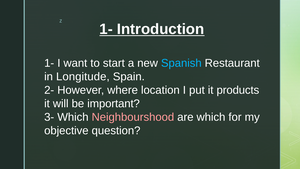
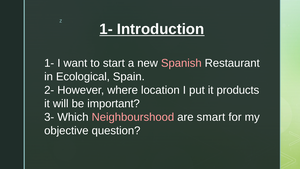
Spanish colour: light blue -> pink
Longitude: Longitude -> Ecological
are which: which -> smart
